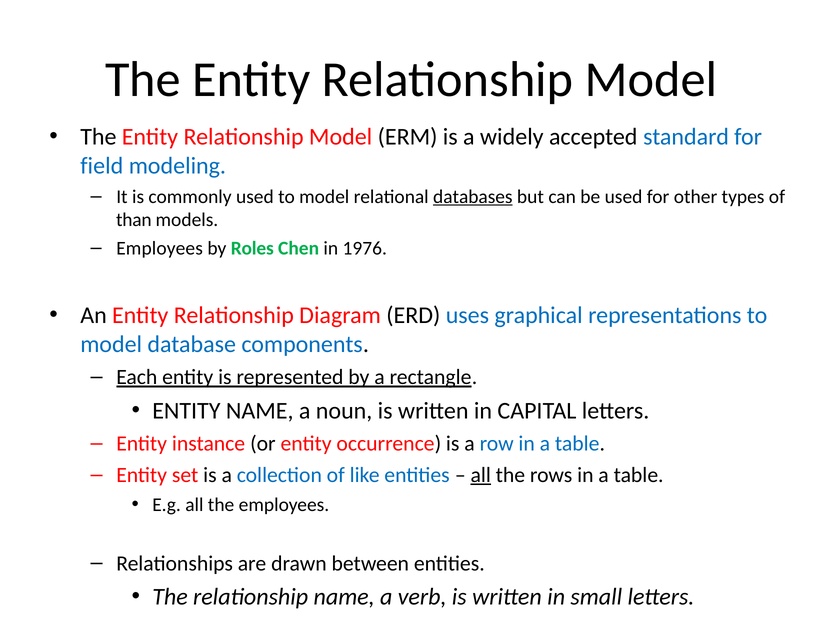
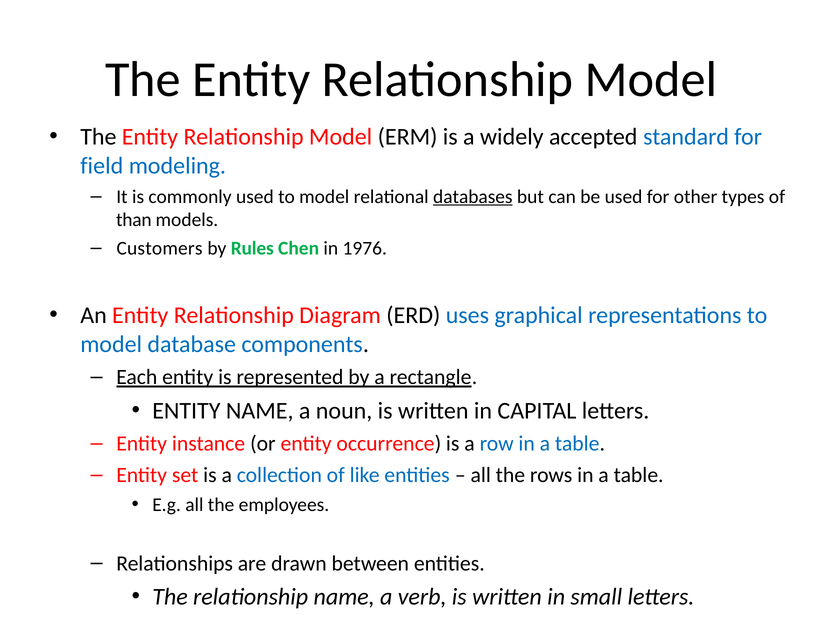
Employees at (160, 248): Employees -> Customers
Roles: Roles -> Rules
all at (481, 474) underline: present -> none
